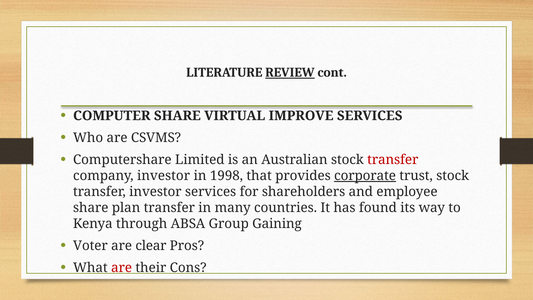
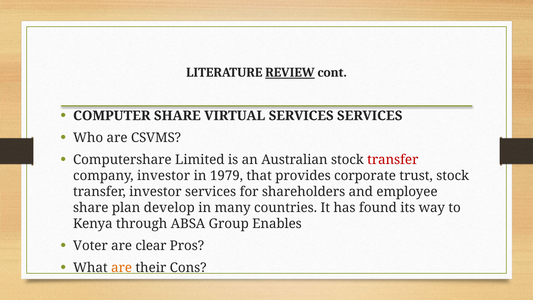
VIRTUAL IMPROVE: IMPROVE -> SERVICES
1998: 1998 -> 1979
corporate underline: present -> none
plan transfer: transfer -> develop
Gaining: Gaining -> Enables
are at (122, 268) colour: red -> orange
